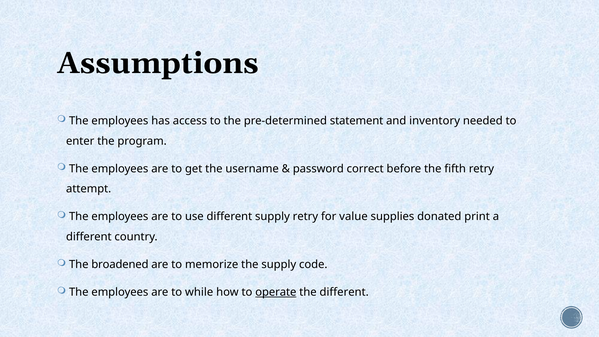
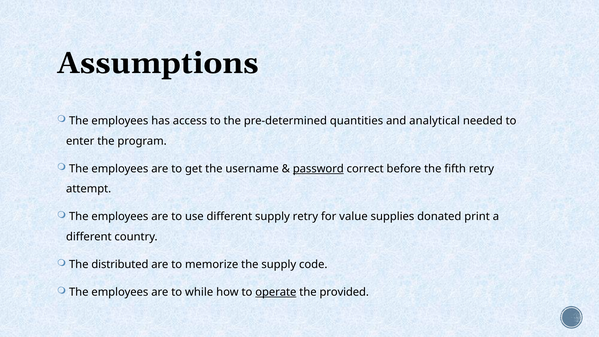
statement: statement -> quantities
inventory: inventory -> analytical
password underline: none -> present
broadened: broadened -> distributed
the different: different -> provided
